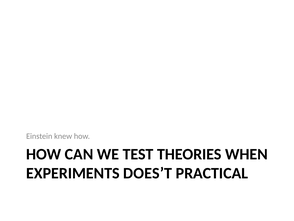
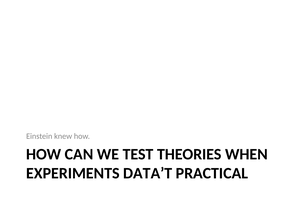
DOES’T: DOES’T -> DATA’T
